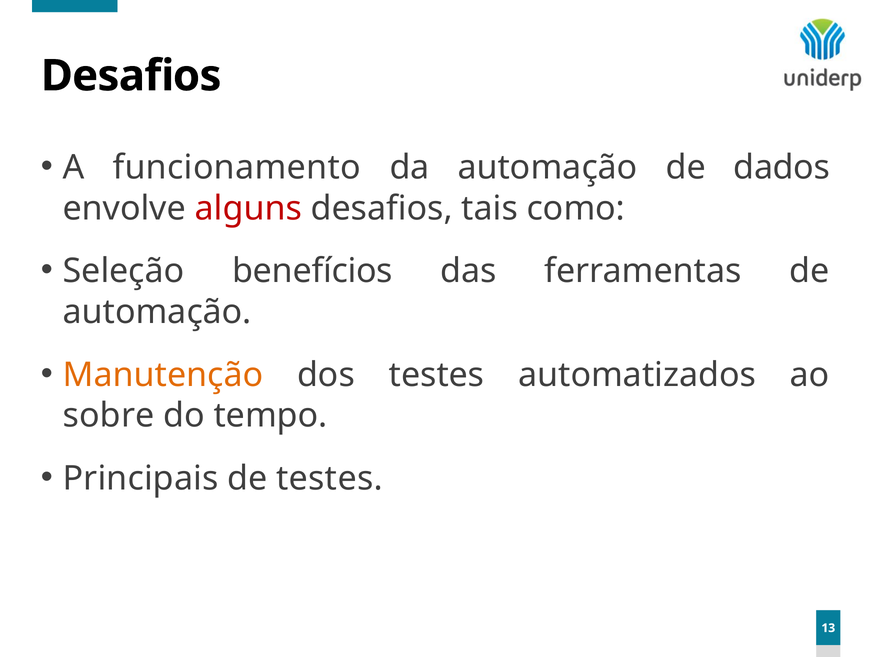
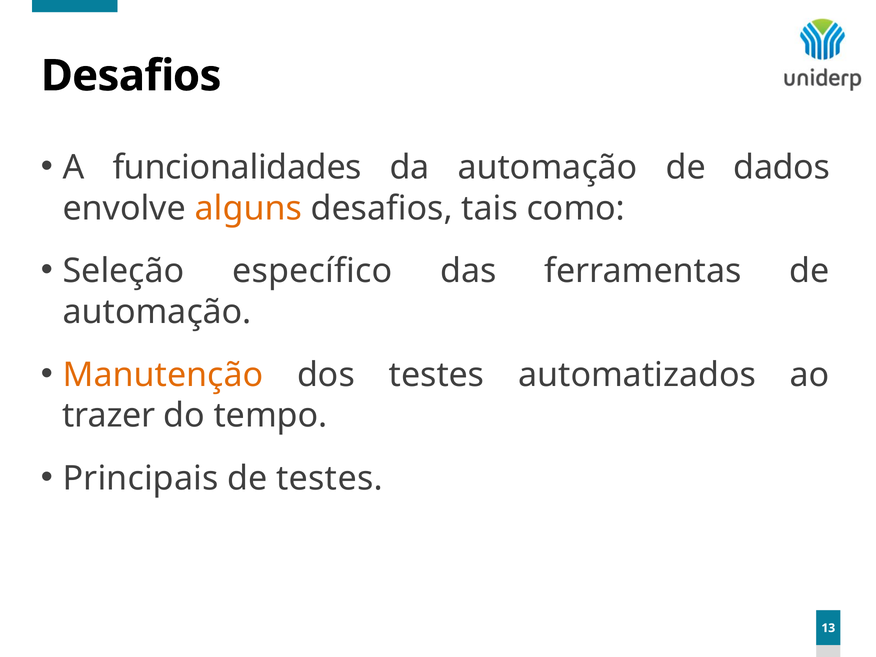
funcionamento: funcionamento -> funcionalidades
alguns colour: red -> orange
benefícios: benefícios -> específico
sobre: sobre -> trazer
